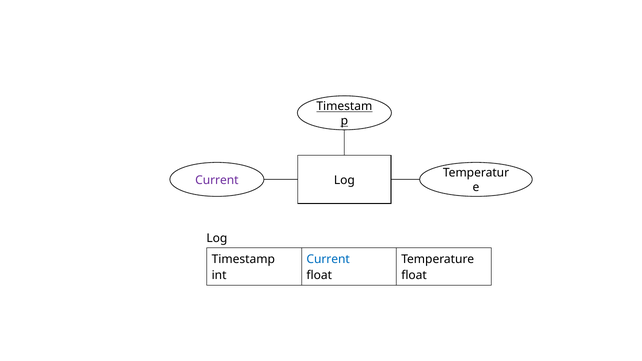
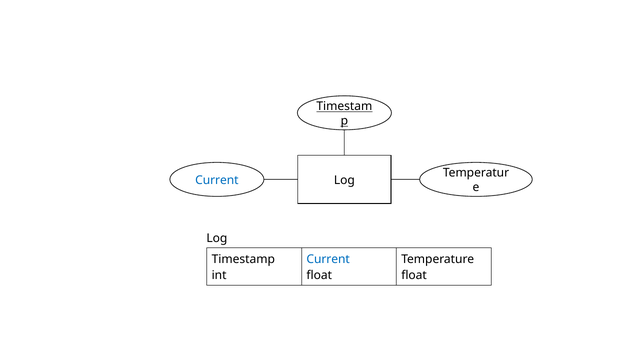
Current at (217, 180) colour: purple -> blue
